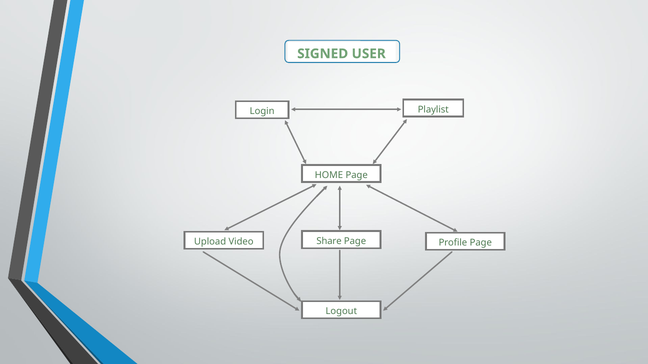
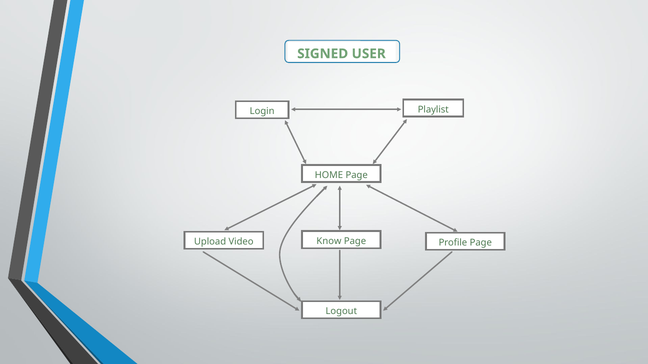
Share: Share -> Know
